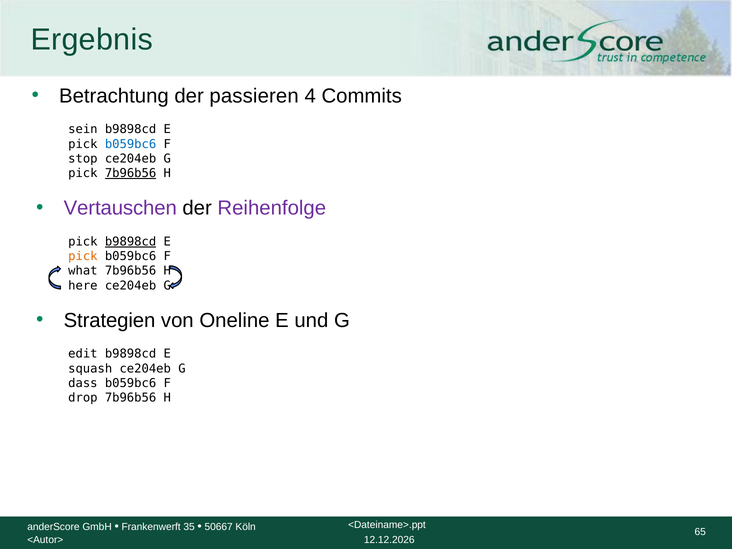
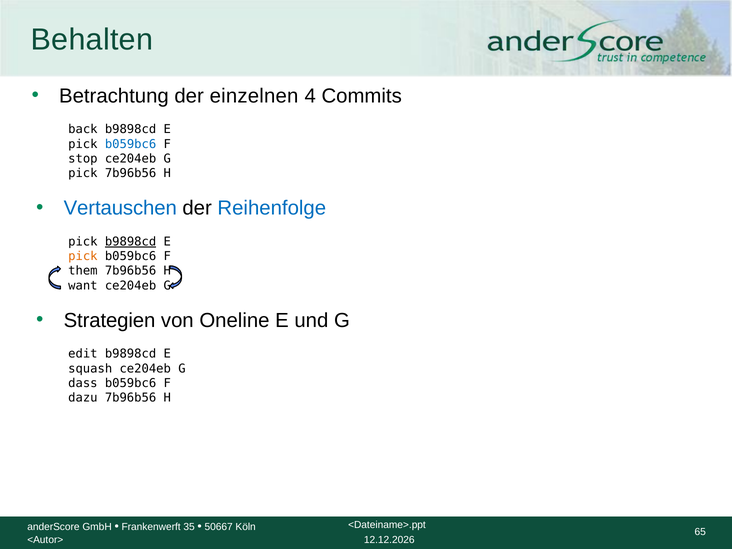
Ergebnis: Ergebnis -> Behalten
passieren: passieren -> einzelnen
sein: sein -> back
7b96b56 at (131, 173) underline: present -> none
Vertauschen colour: purple -> blue
Reihenfolge colour: purple -> blue
what: what -> them
here: here -> want
drop: drop -> dazu
